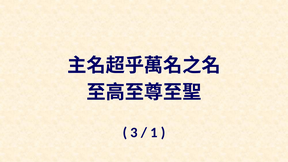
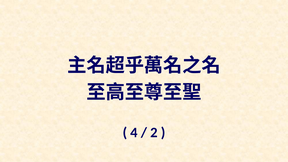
3: 3 -> 4
1: 1 -> 2
